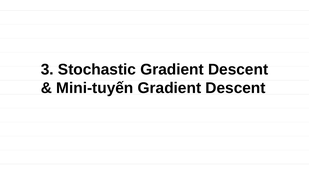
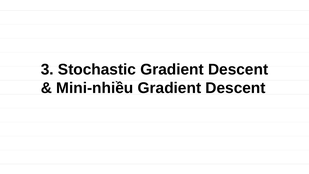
Mini-tuyến: Mini-tuyến -> Mini-nhiều
